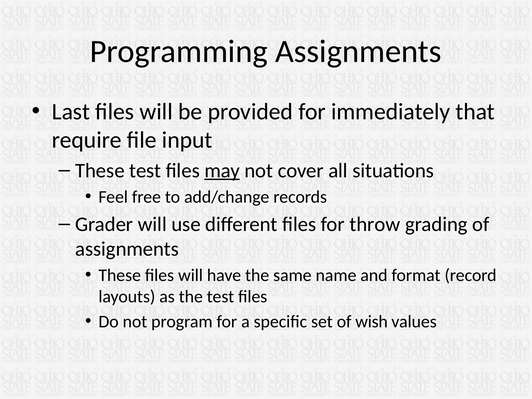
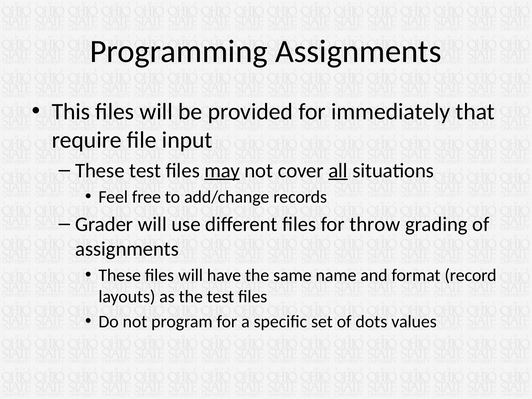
Last: Last -> This
all underline: none -> present
wish: wish -> dots
